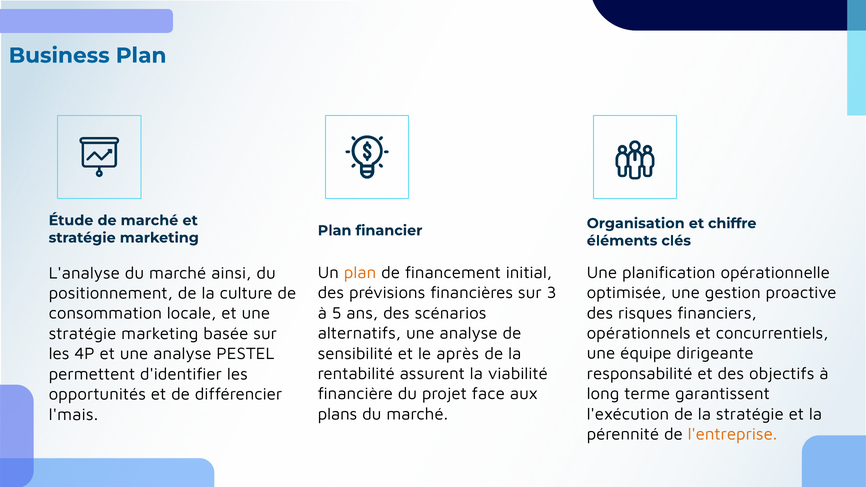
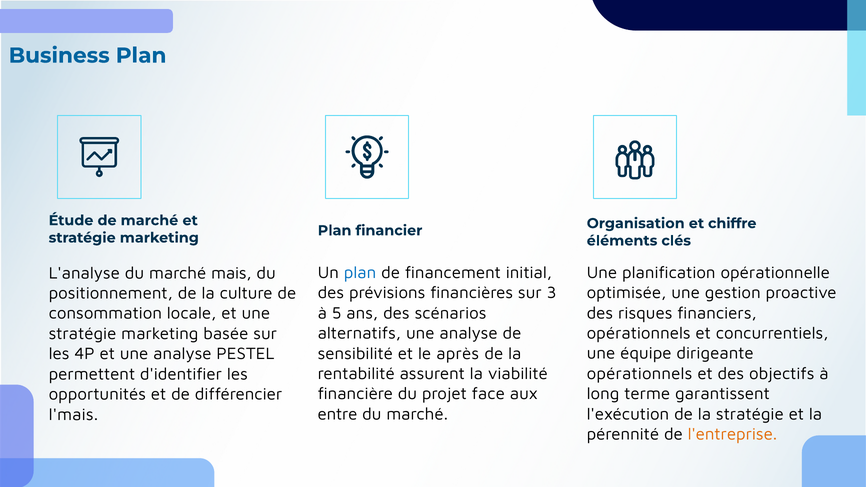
plan at (360, 273) colour: orange -> blue
ainsi: ainsi -> mais
responsabilité at (640, 374): responsabilité -> opérationnels
plans: plans -> entre
